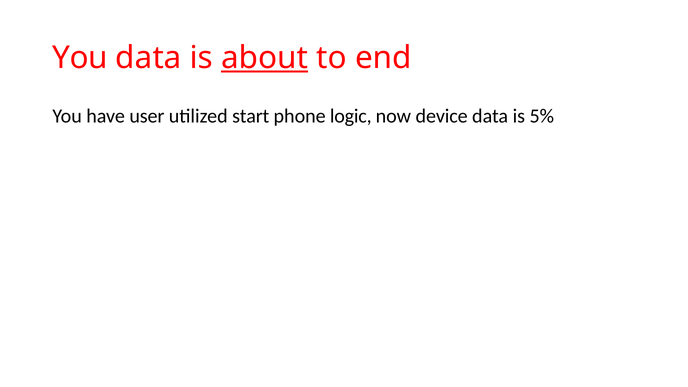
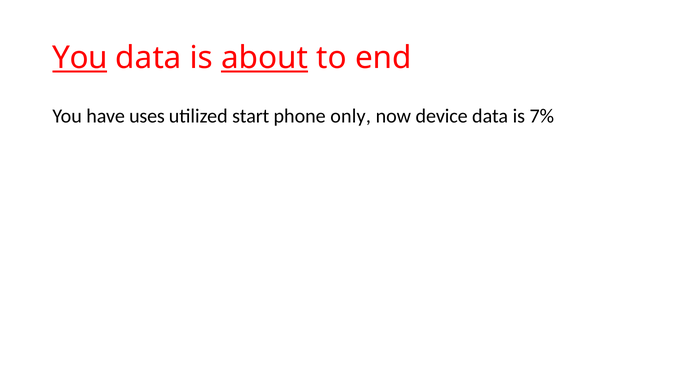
You at (80, 58) underline: none -> present
user: user -> uses
logic: logic -> only
5%: 5% -> 7%
